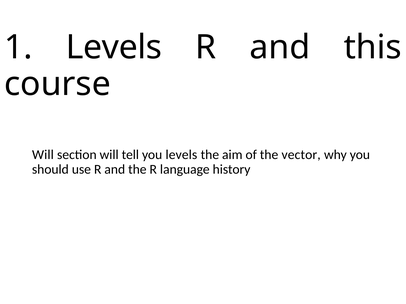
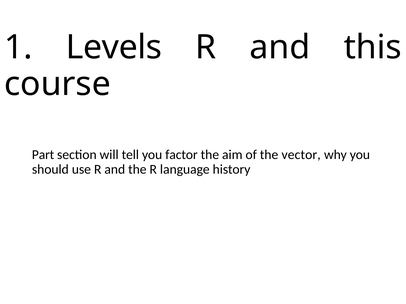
Will at (43, 155): Will -> Part
you levels: levels -> factor
